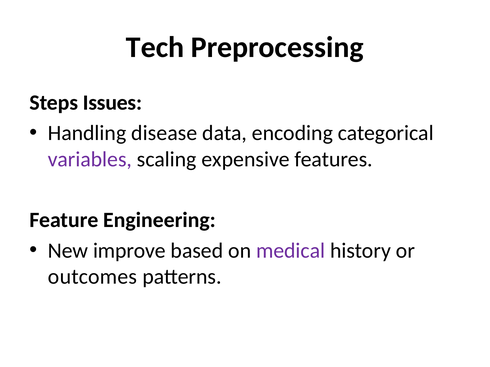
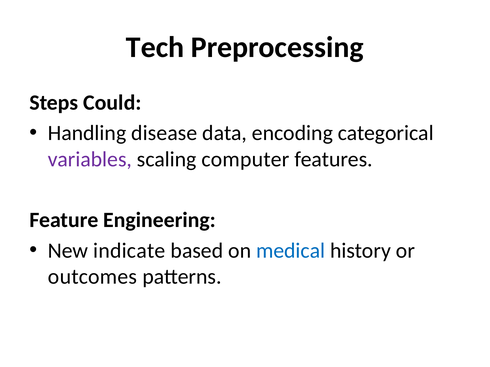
Issues: Issues -> Could
expensive: expensive -> computer
improve: improve -> indicate
medical colour: purple -> blue
